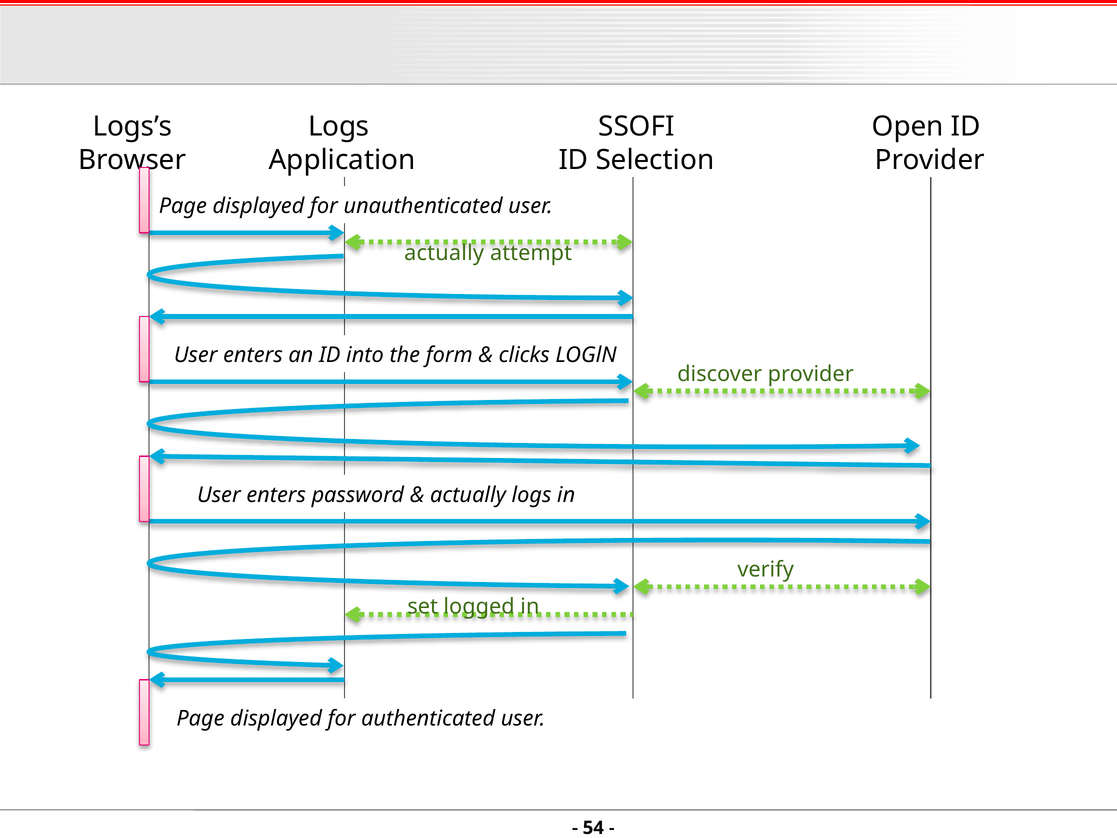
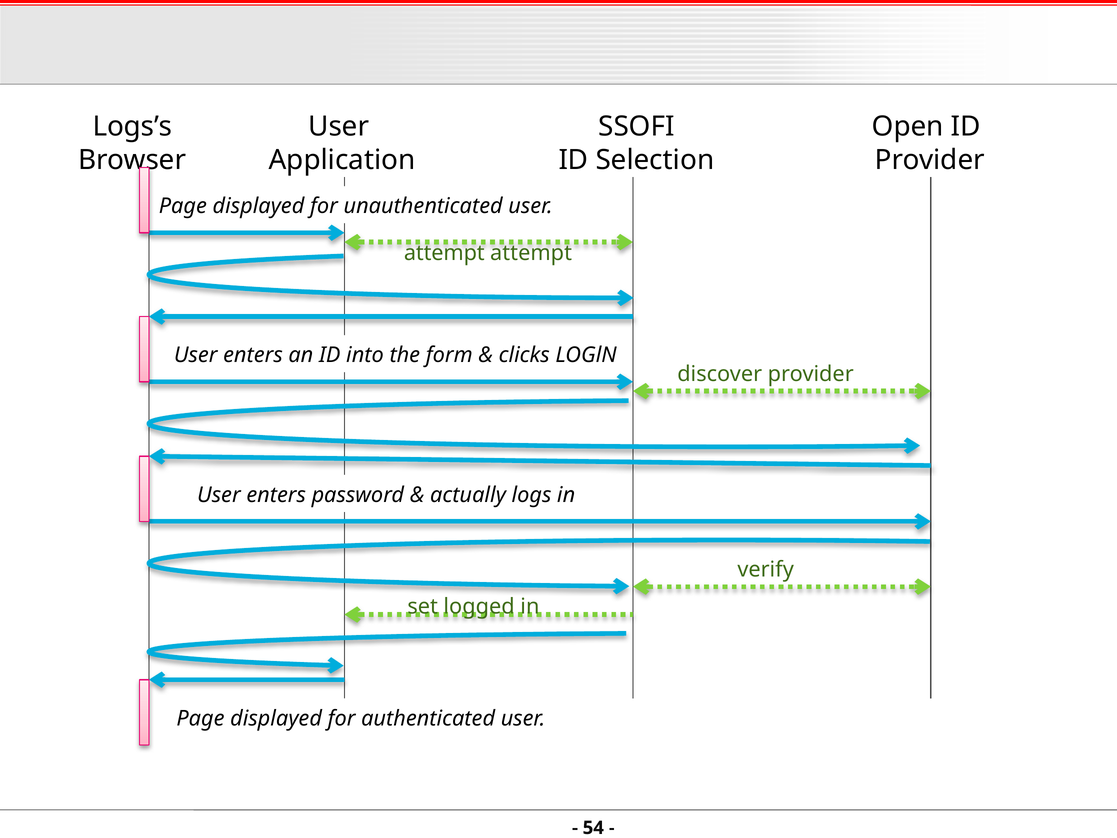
Logs at (339, 127): Logs -> User
actually at (444, 253): actually -> attempt
